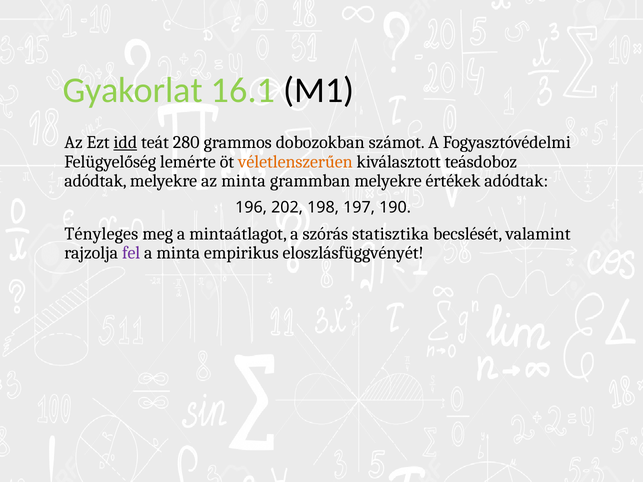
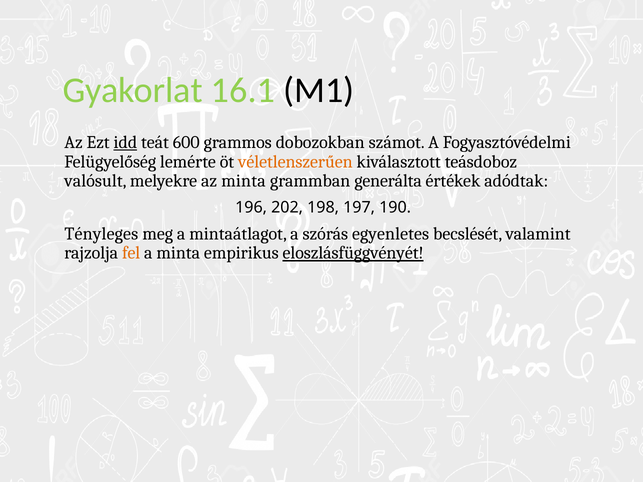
280: 280 -> 600
adódtak at (95, 181): adódtak -> valósult
grammban melyekre: melyekre -> generálta
statisztika: statisztika -> egyenletes
fel colour: purple -> orange
eloszlásfüggvényét underline: none -> present
